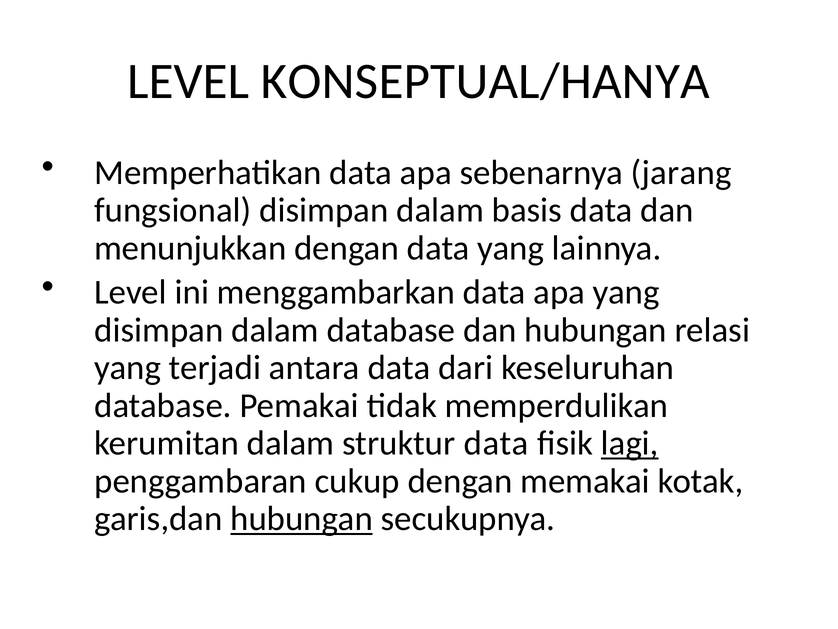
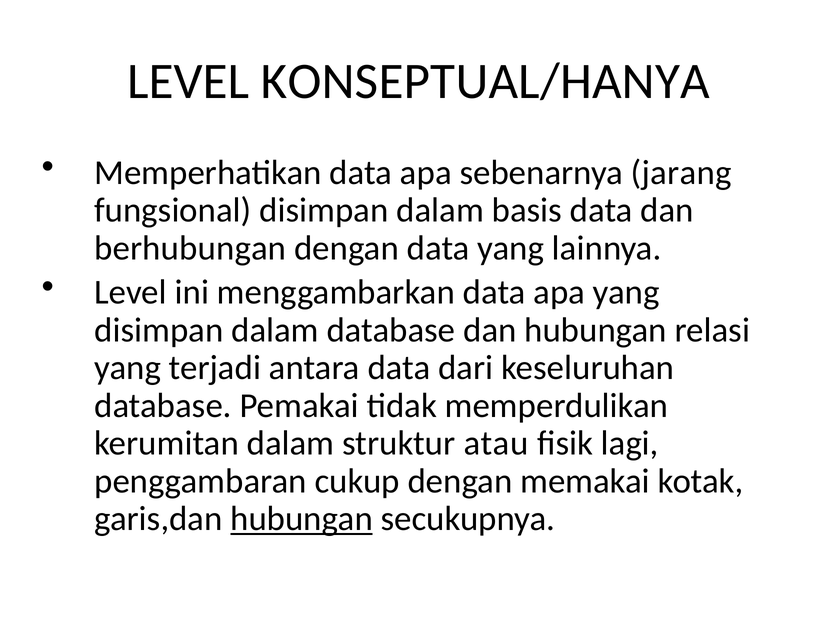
menunjukkan: menunjukkan -> berhubungan
struktur data: data -> atau
lagi underline: present -> none
